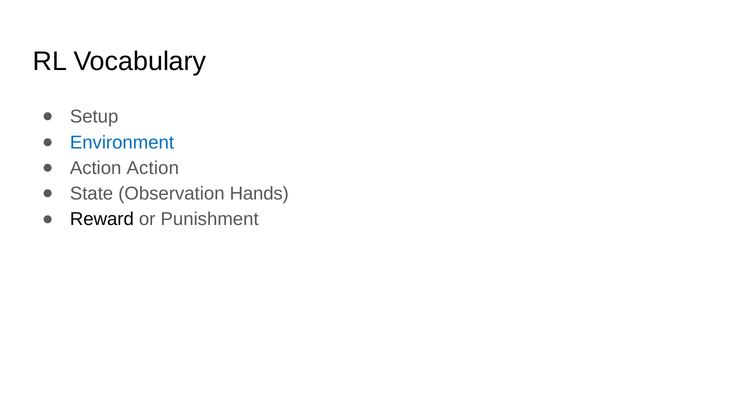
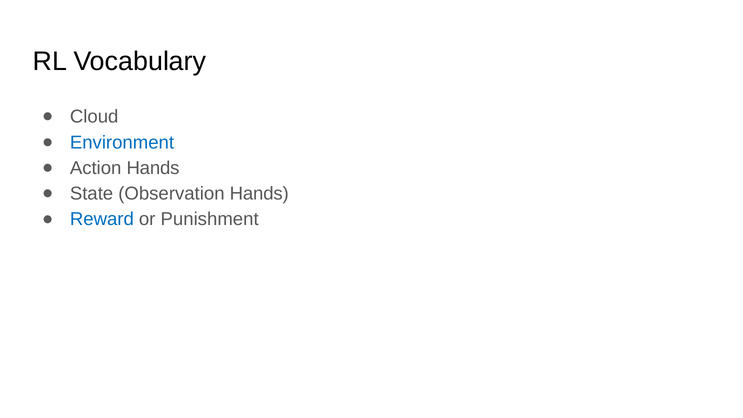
Setup: Setup -> Cloud
Action Action: Action -> Hands
Reward colour: black -> blue
